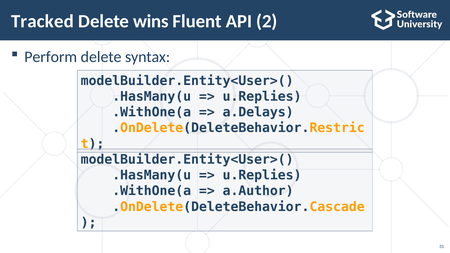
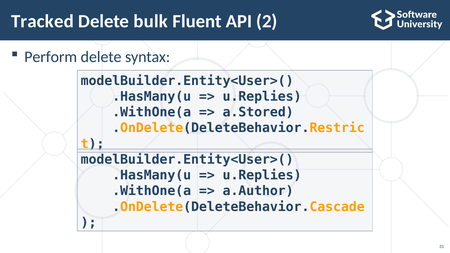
wins: wins -> bulk
a.Delays: a.Delays -> a.Stored
